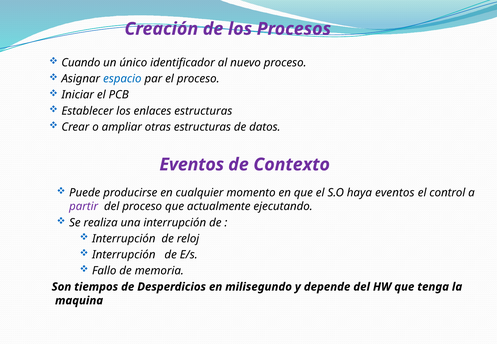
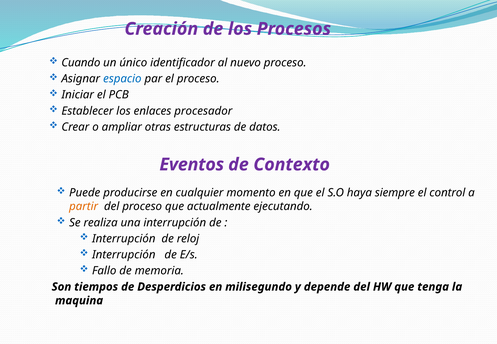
enlaces estructuras: estructuras -> procesador
haya eventos: eventos -> siempre
partir colour: purple -> orange
